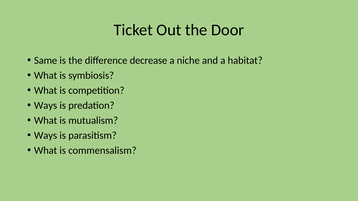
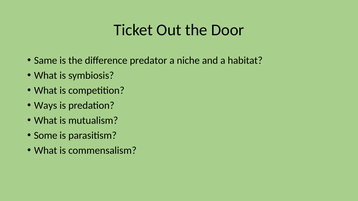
decrease: decrease -> predator
Ways at (46, 136): Ways -> Some
